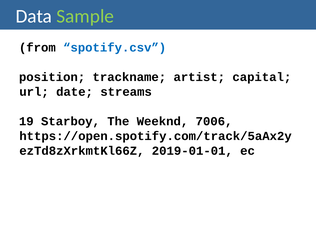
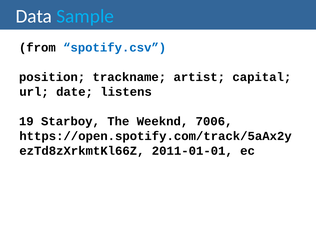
Sample colour: light green -> light blue
streams: streams -> listens
2019-01-01: 2019-01-01 -> 2011-01-01
